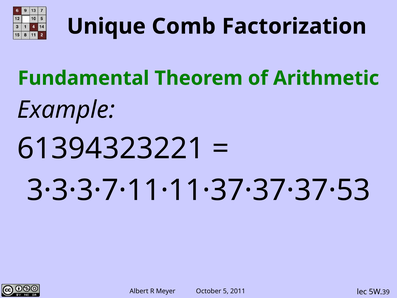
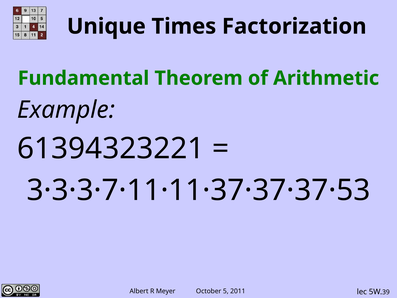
Comb: Comb -> Times
